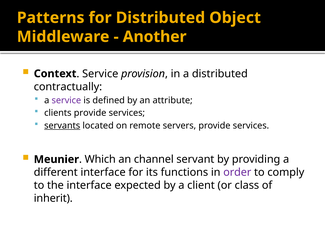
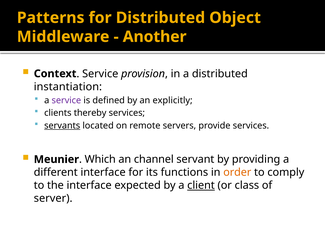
contractually: contractually -> instantiation
attribute: attribute -> explicitly
clients provide: provide -> thereby
order colour: purple -> orange
client underline: none -> present
inherit: inherit -> server
